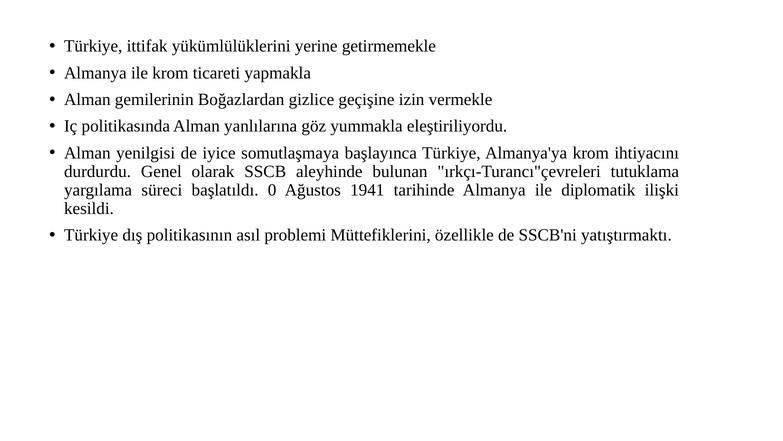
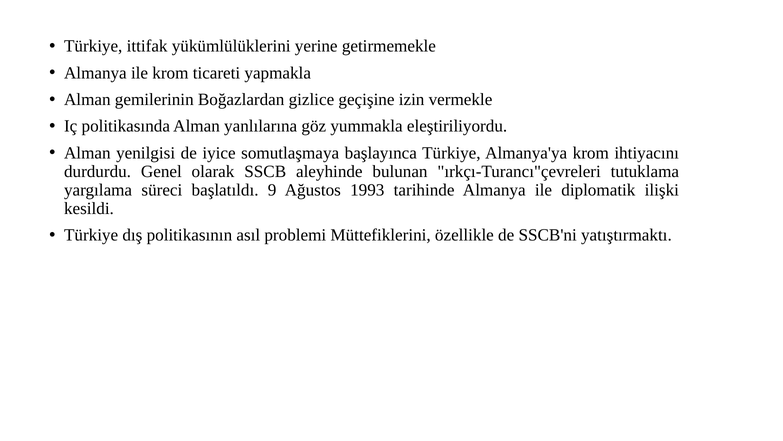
0: 0 -> 9
1941: 1941 -> 1993
